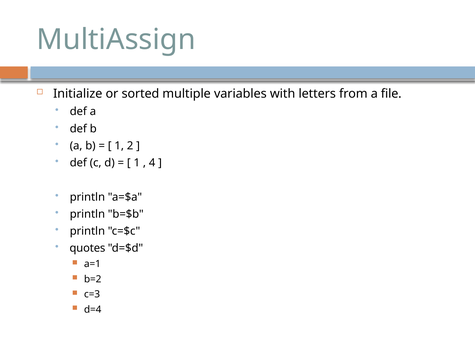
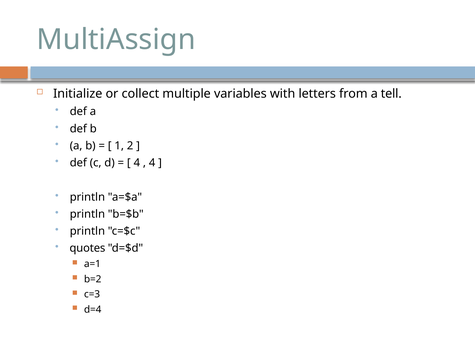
sorted: sorted -> collect
file: file -> tell
1 at (137, 163): 1 -> 4
